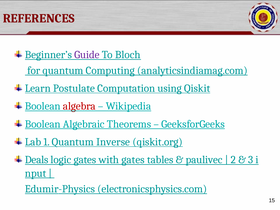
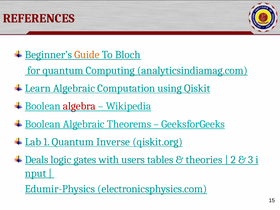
Guide colour: purple -> orange
Learn Postulate: Postulate -> Algebraic
with gates: gates -> users
paulivec: paulivec -> theories
